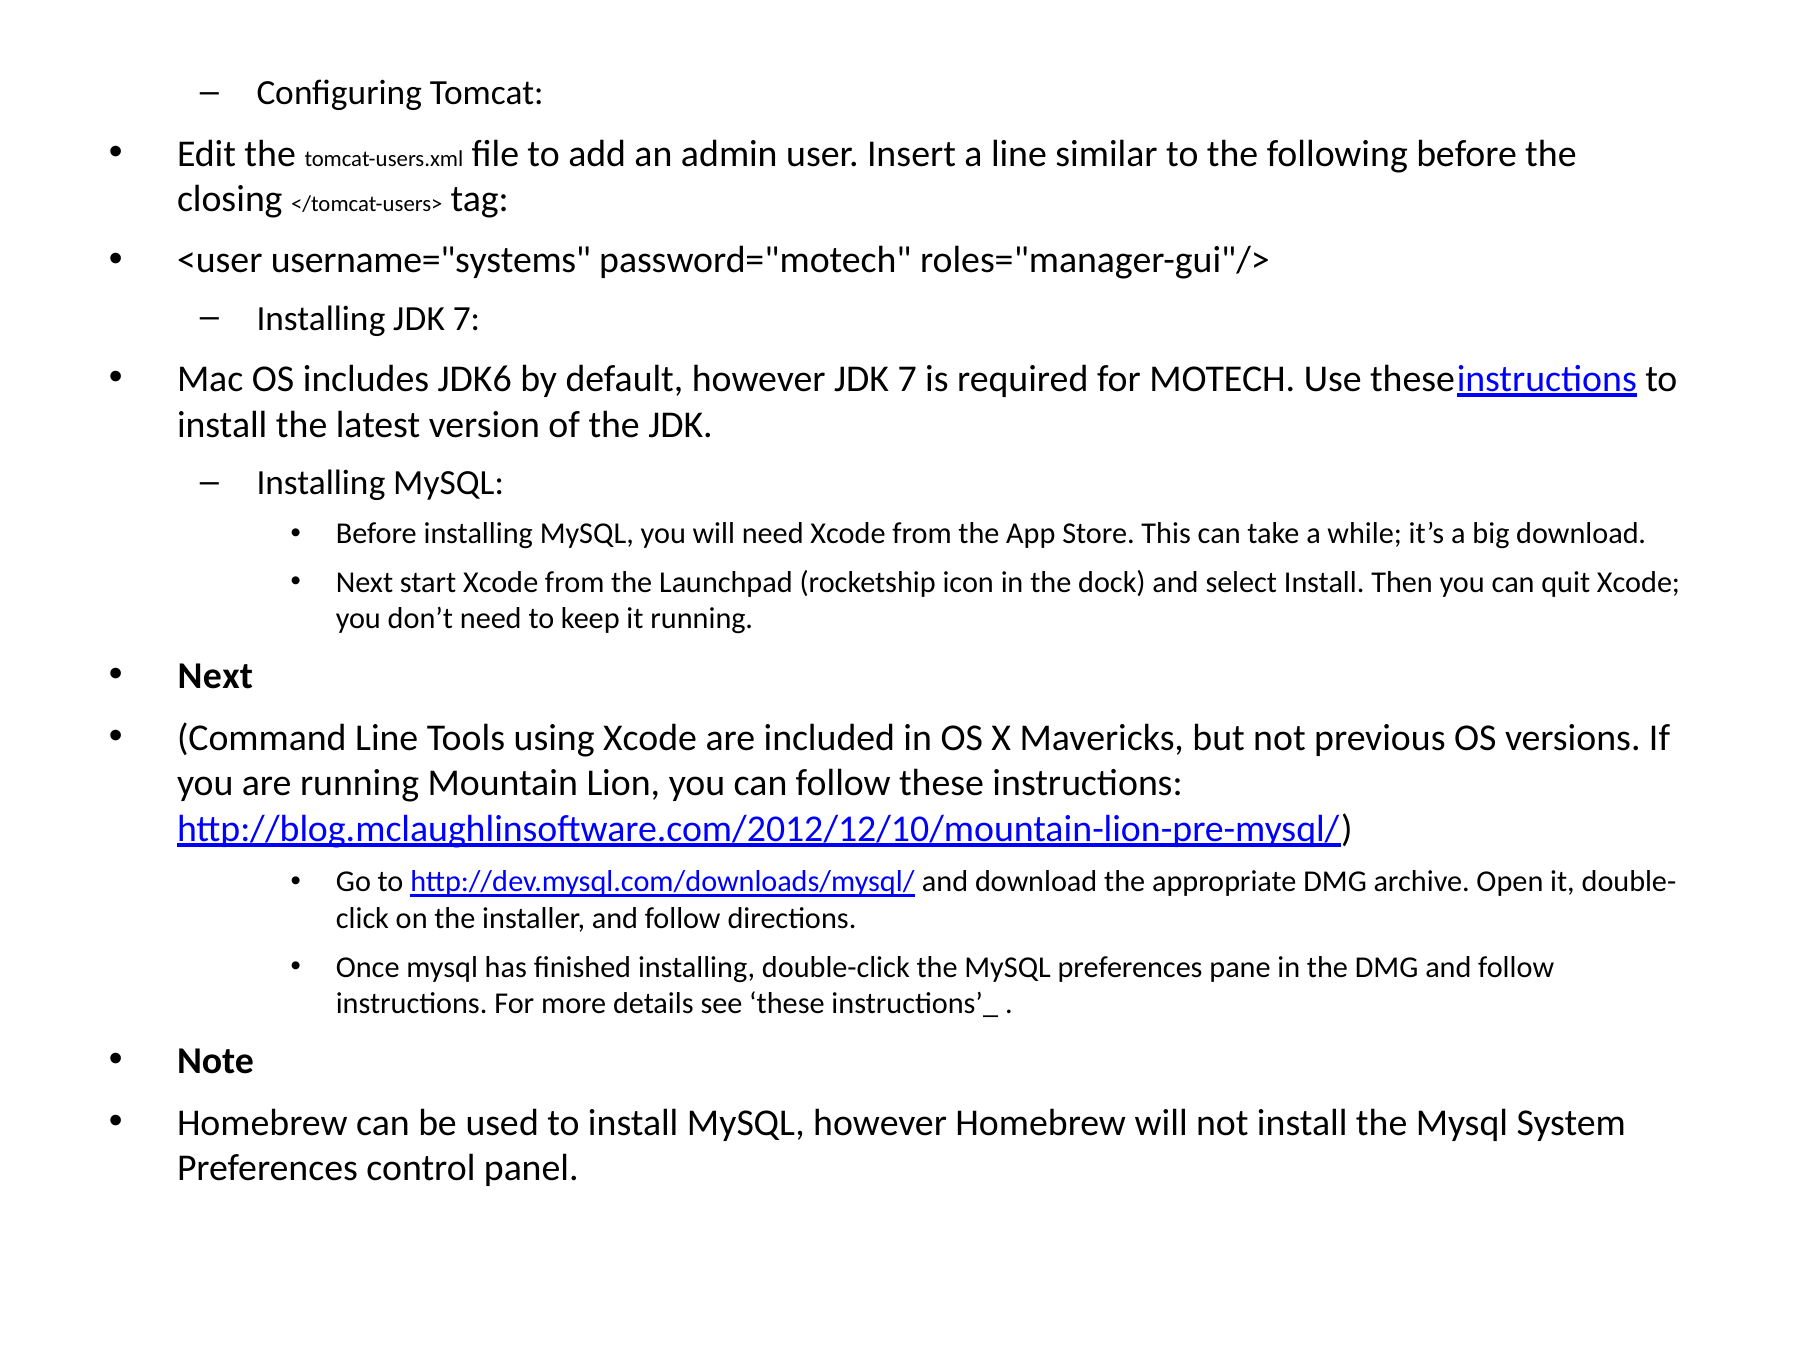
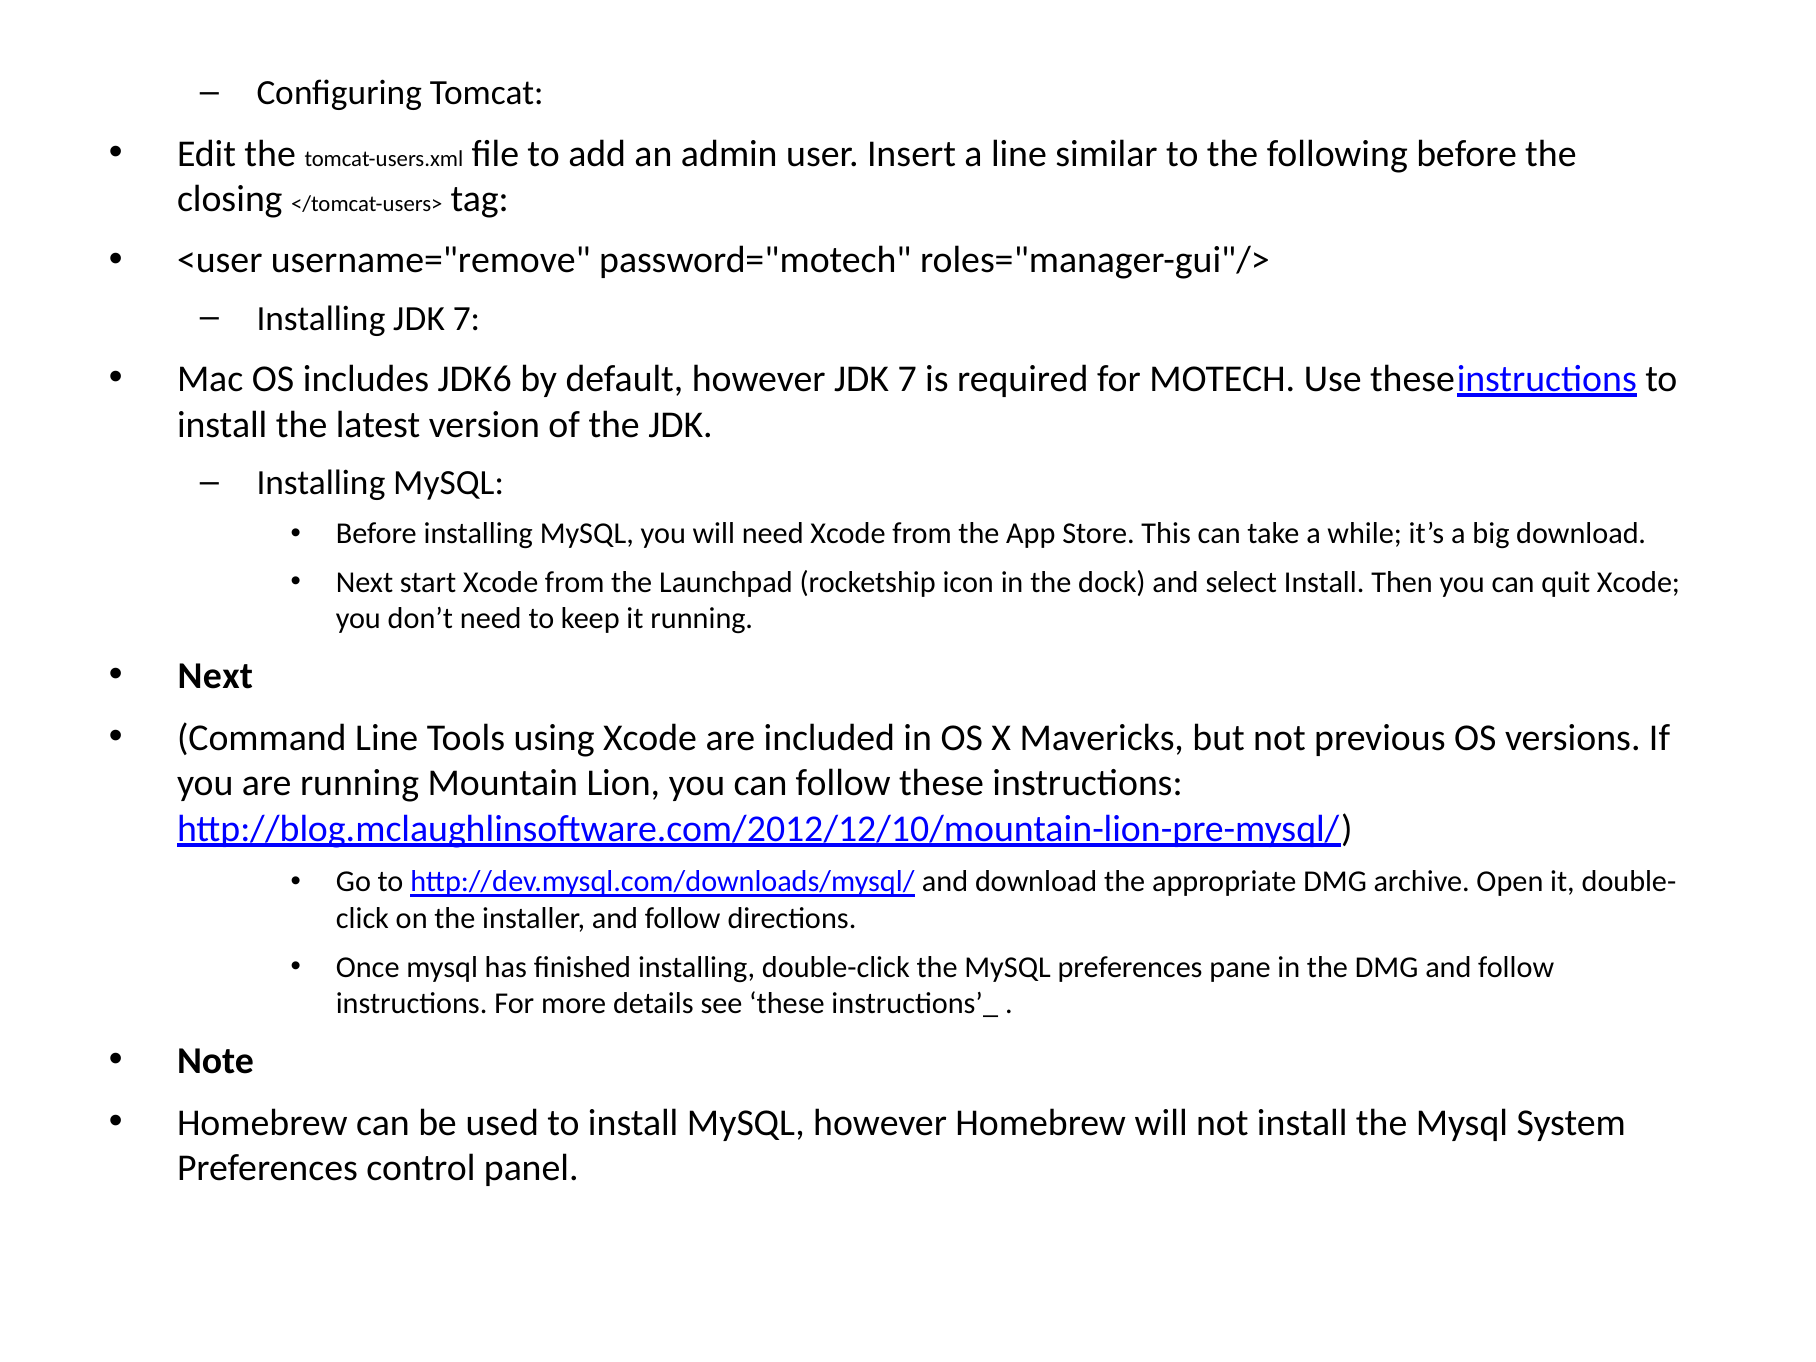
username="systems: username="systems -> username="remove
